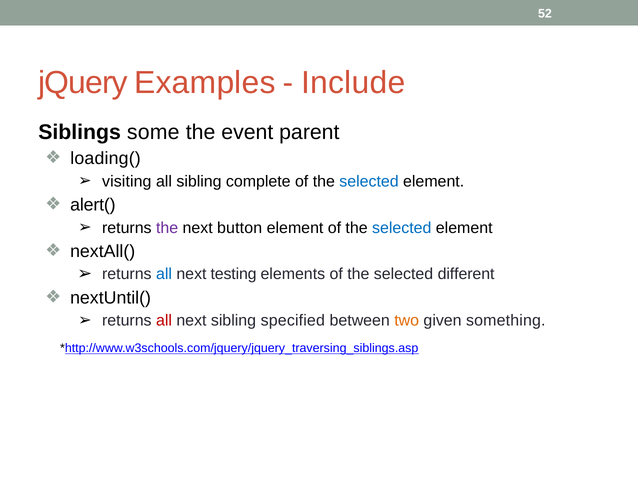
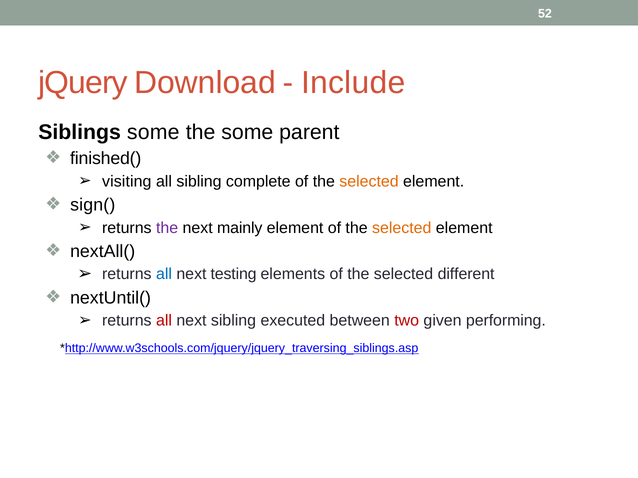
Examples: Examples -> Download
the event: event -> some
loading(: loading( -> finished(
selected at (369, 182) colour: blue -> orange
alert(: alert( -> sign(
button: button -> mainly
selected at (402, 228) colour: blue -> orange
specified: specified -> executed
two colour: orange -> red
something: something -> performing
